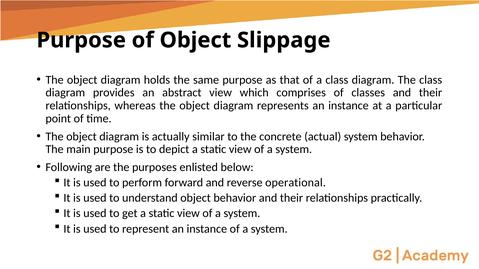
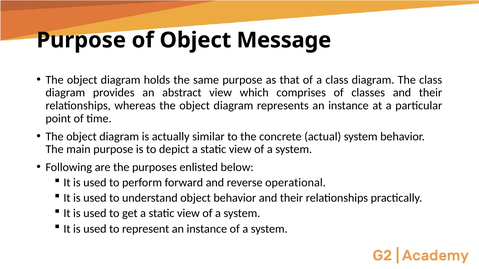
Slippage: Slippage -> Message
